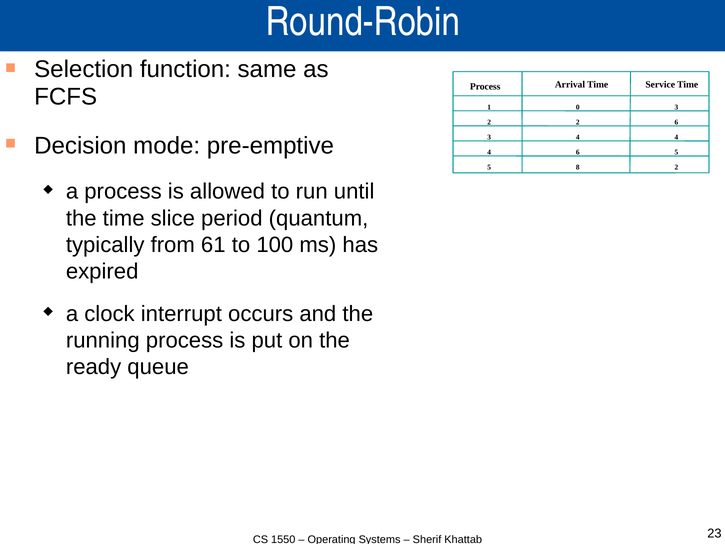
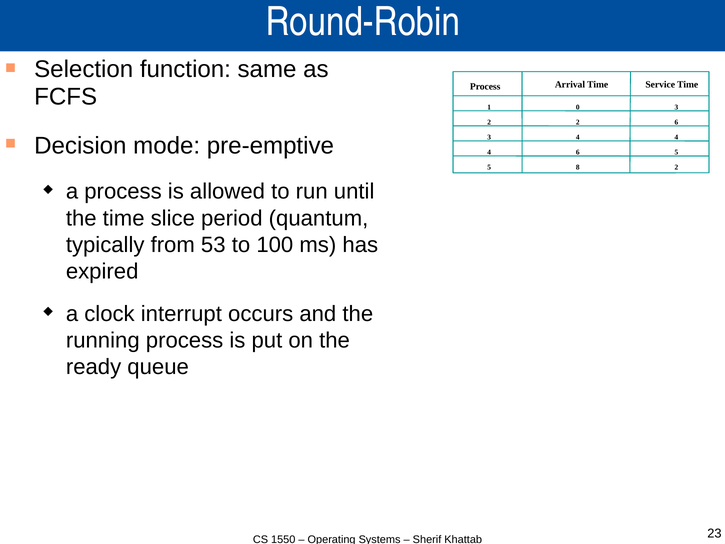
61: 61 -> 53
